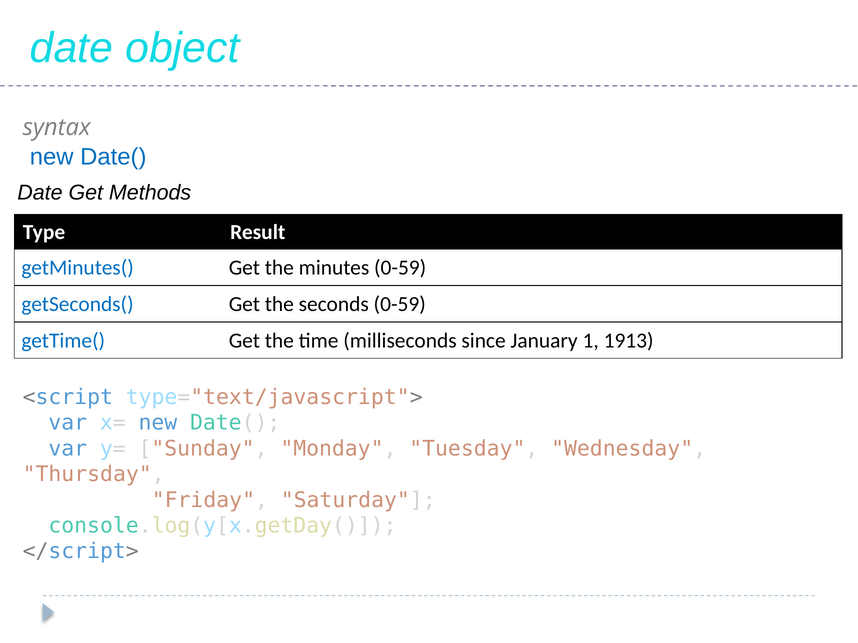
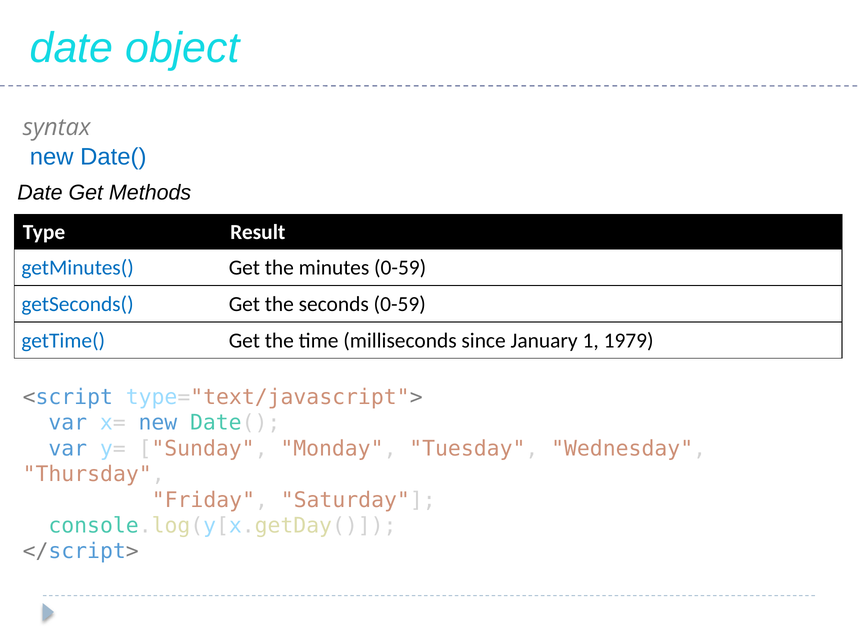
1913: 1913 -> 1979
